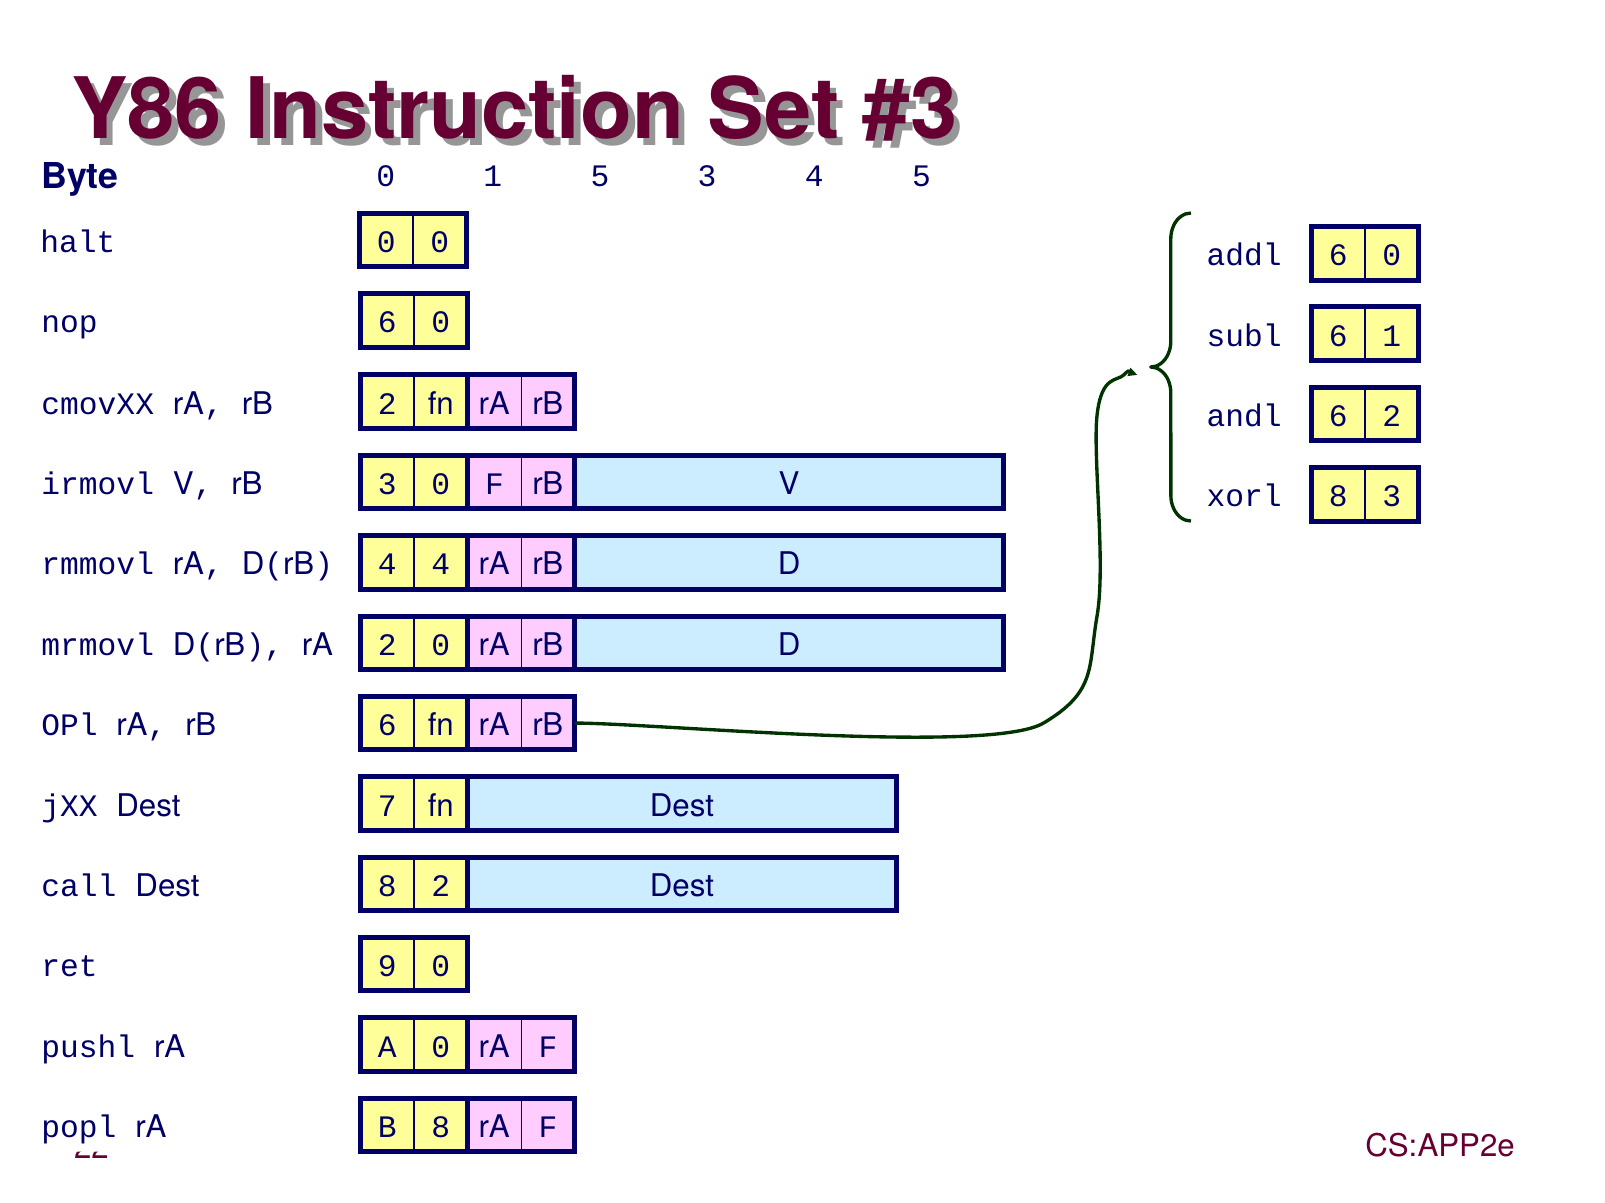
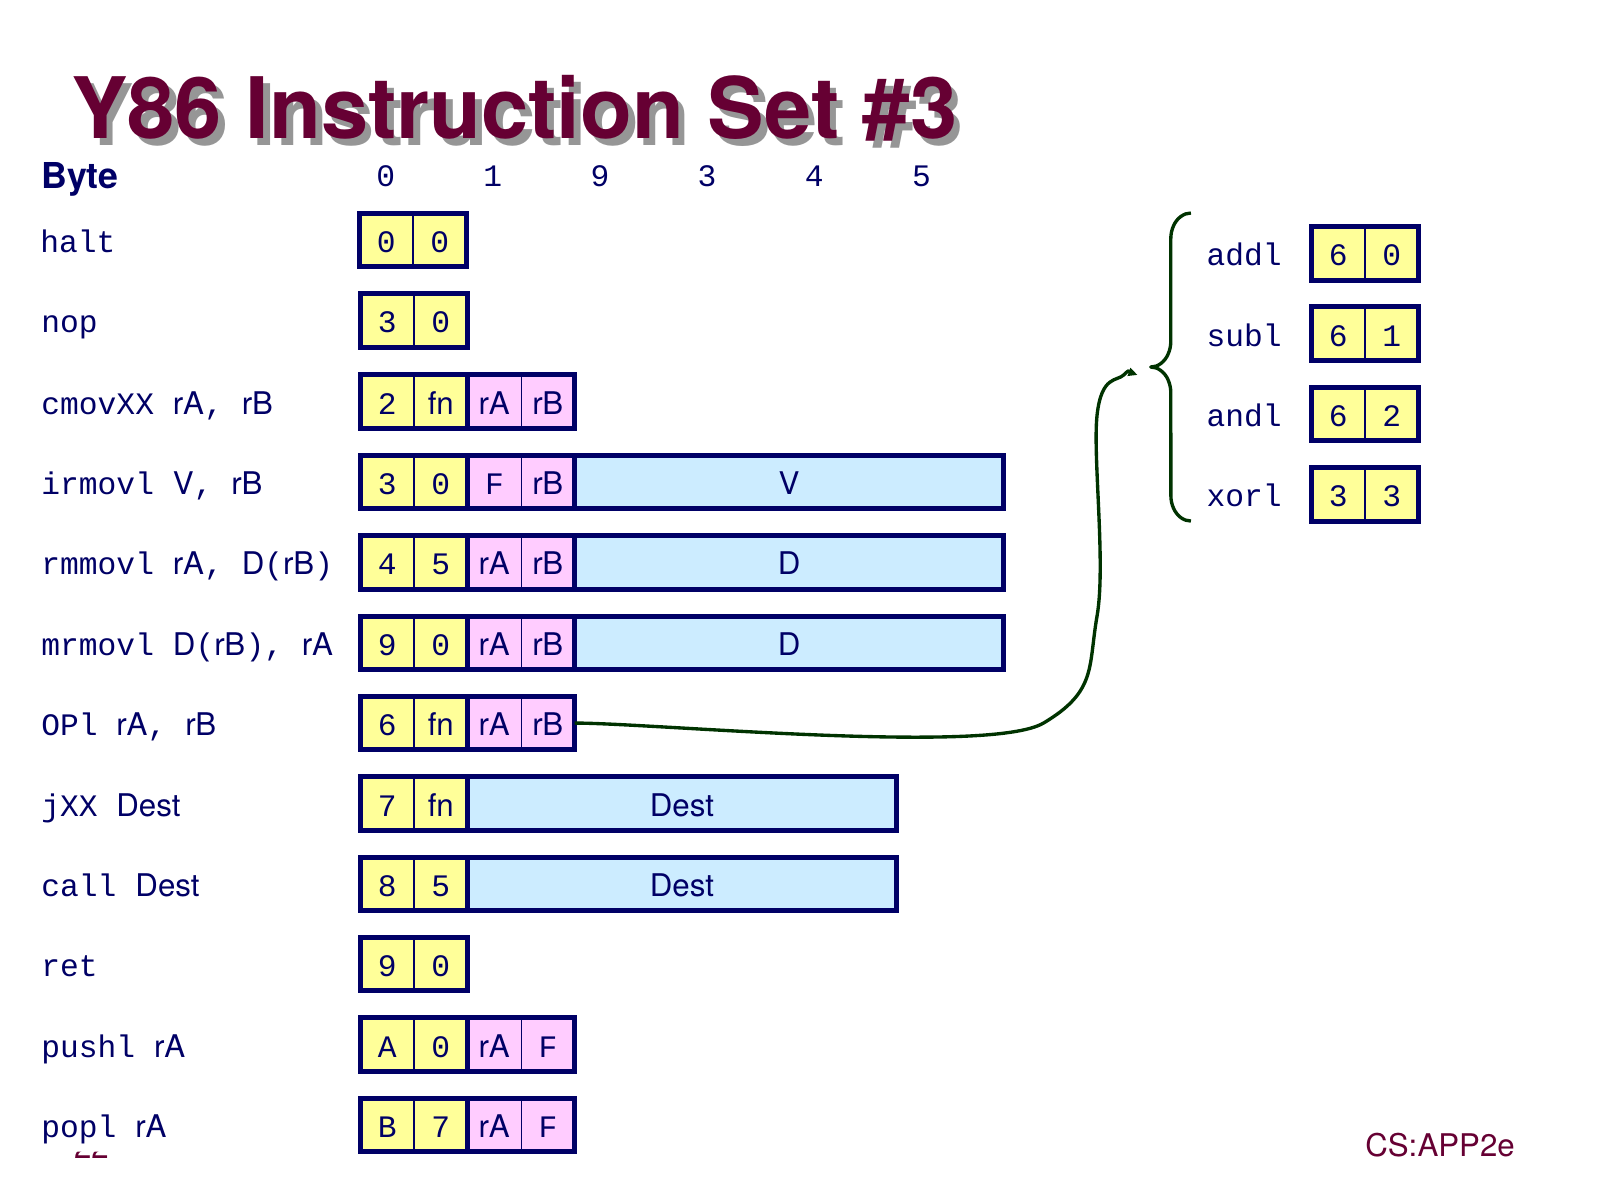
1 5: 5 -> 9
nop 6: 6 -> 3
xorl 8: 8 -> 3
D(rB 4 4: 4 -> 5
rA 2: 2 -> 9
8 2: 2 -> 5
B 8: 8 -> 7
